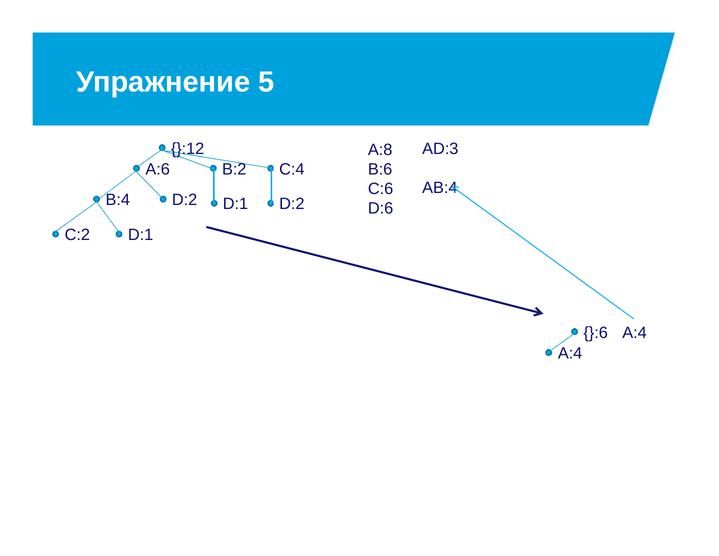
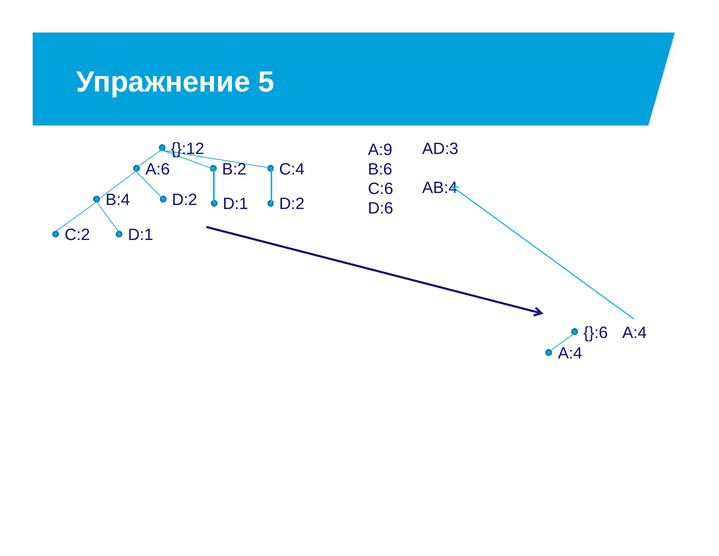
A:8: A:8 -> A:9
